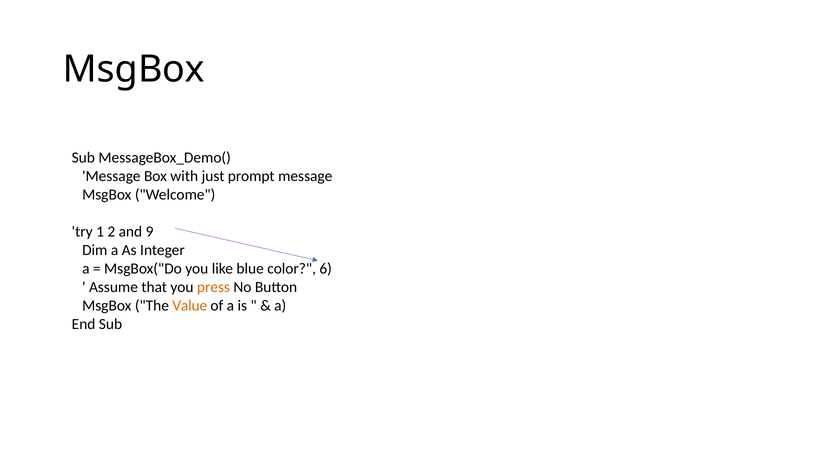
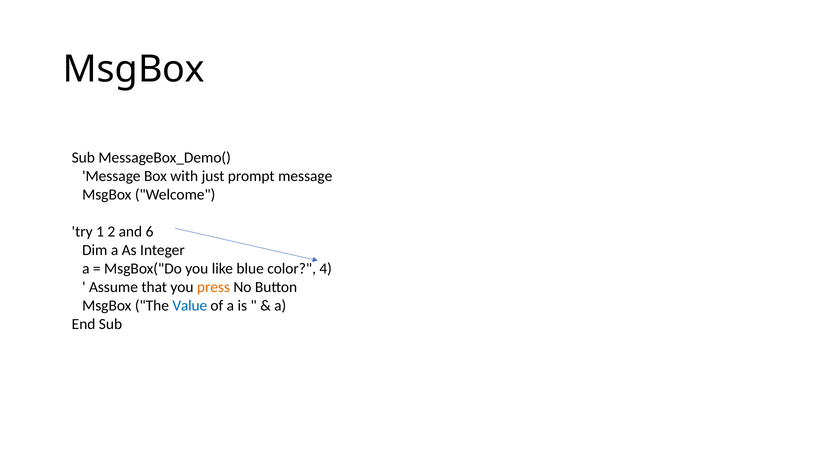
9: 9 -> 6
6: 6 -> 4
Value colour: orange -> blue
